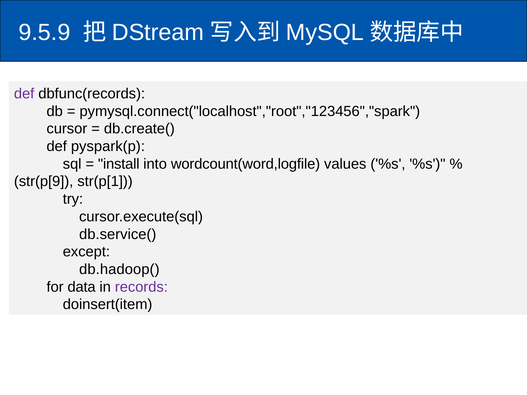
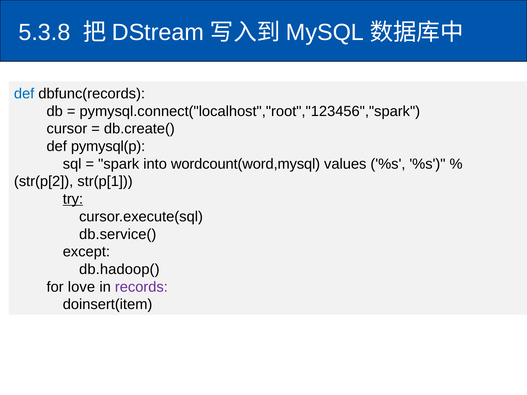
9.5.9: 9.5.9 -> 5.3.8
def at (24, 94) colour: purple -> blue
pyspark(p: pyspark(p -> pymysql(p
install: install -> spark
wordcount(word,logfile: wordcount(word,logfile -> wordcount(word,mysql
str(p[9: str(p[9 -> str(p[2
try underline: none -> present
data: data -> love
